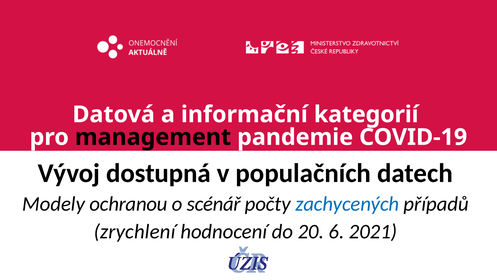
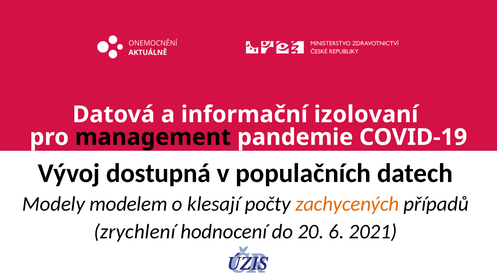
kategorií: kategorií -> izolovaní
ochranou: ochranou -> modelem
scénář: scénář -> klesají
zachycených colour: blue -> orange
